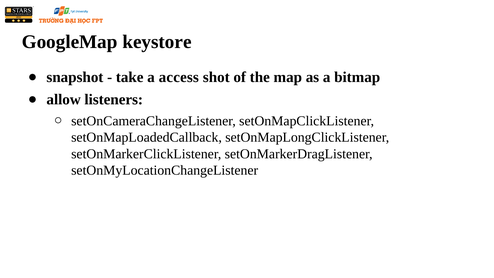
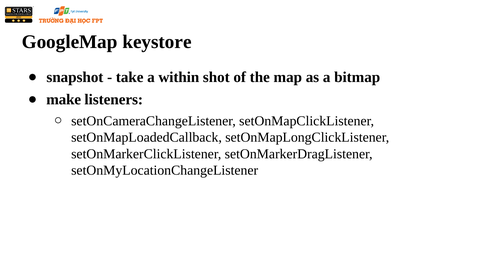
access: access -> within
allow: allow -> make
